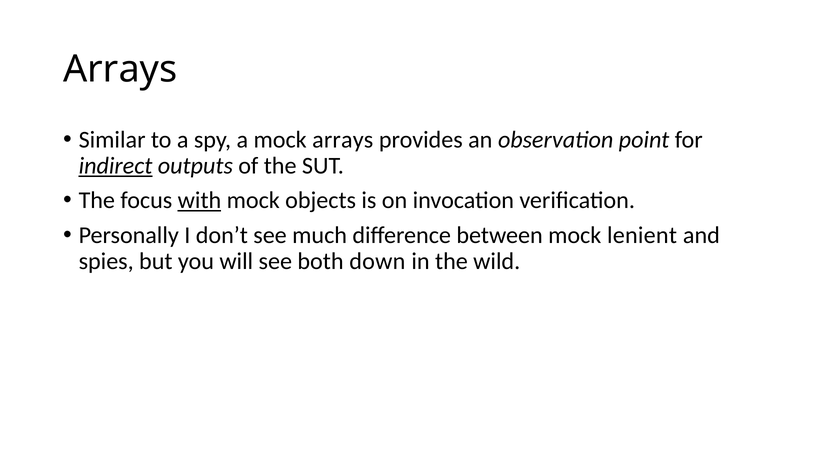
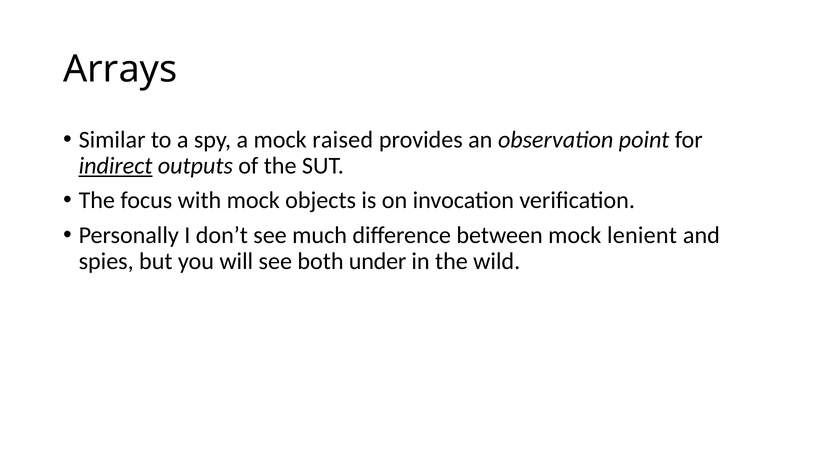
mock arrays: arrays -> raised
with underline: present -> none
down: down -> under
